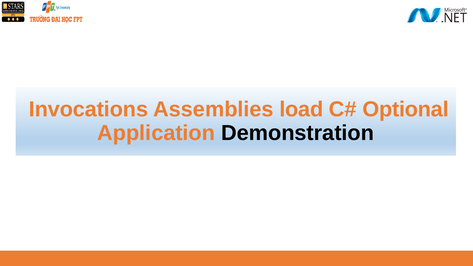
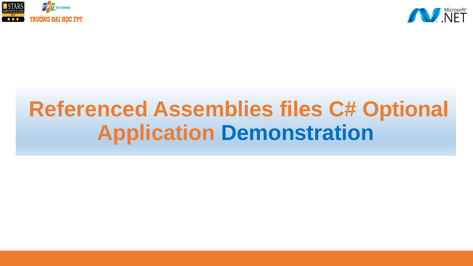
Invocations: Invocations -> Referenced
load: load -> files
Demonstration colour: black -> blue
